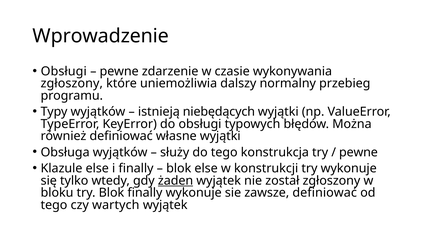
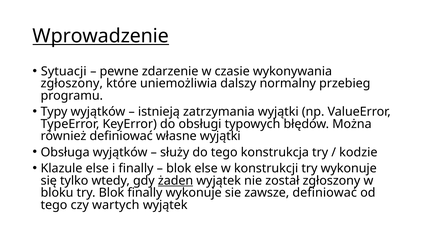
Wprowadzenie underline: none -> present
Obsługi at (64, 71): Obsługi -> Sytuacji
niebędących: niebędących -> zatrzymania
pewne at (358, 152): pewne -> kodzie
